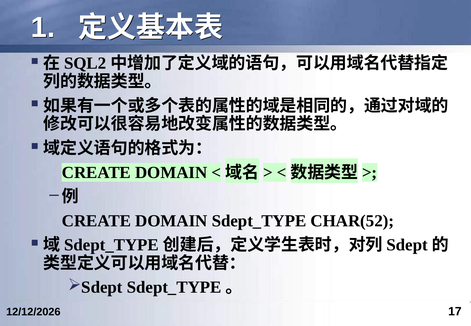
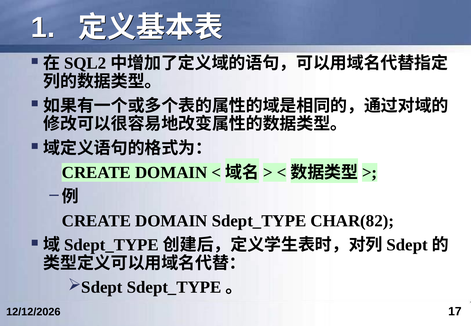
CHAR(52: CHAR(52 -> CHAR(82
